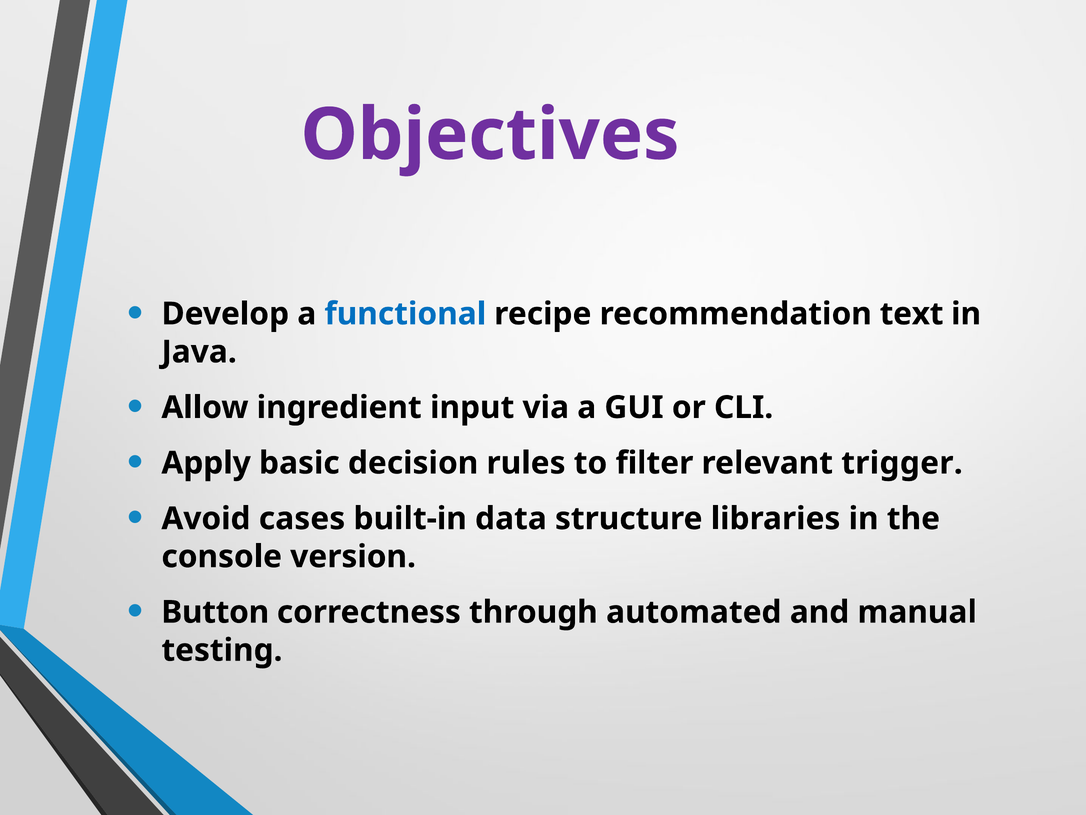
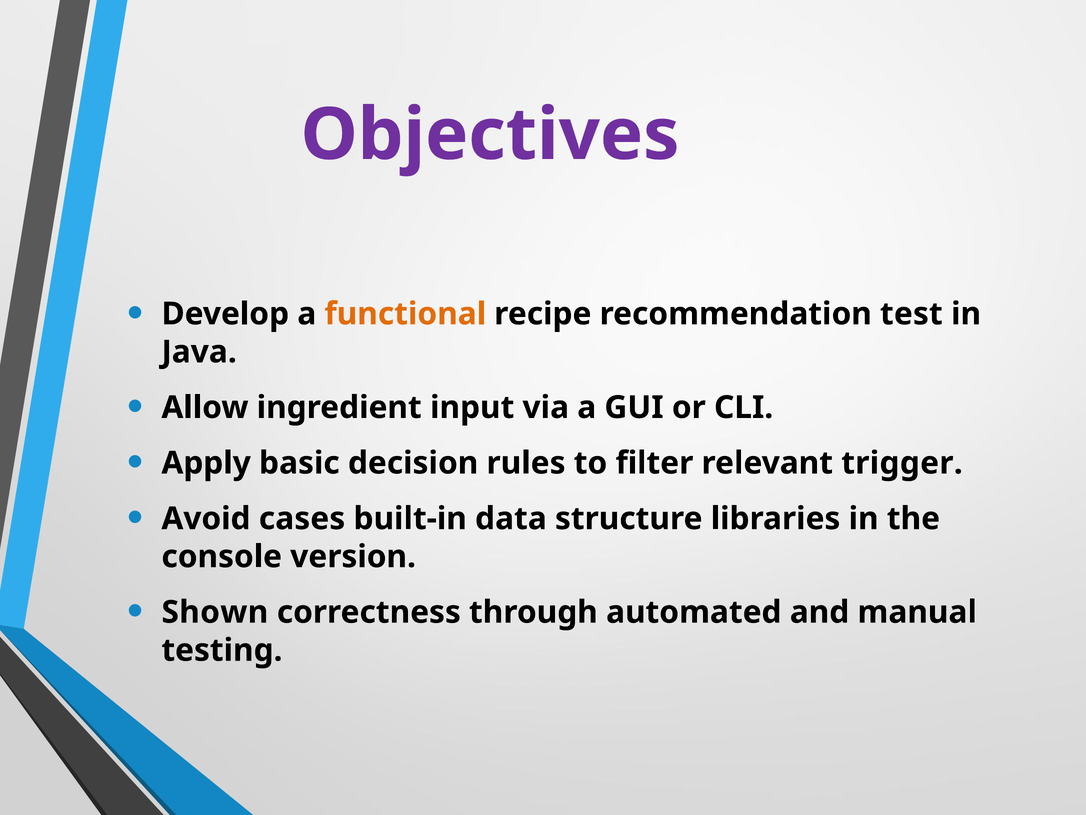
functional colour: blue -> orange
text: text -> test
Button: Button -> Shown
